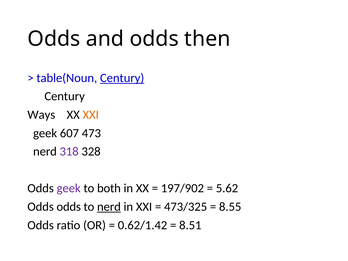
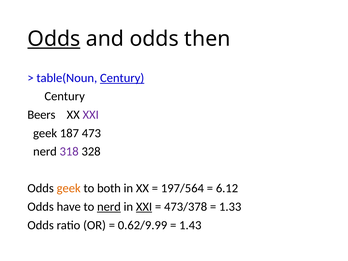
Odds at (54, 39) underline: none -> present
Ways: Ways -> Beers
XXI at (91, 115) colour: orange -> purple
607: 607 -> 187
geek at (69, 188) colour: purple -> orange
197/902: 197/902 -> 197/564
5.62: 5.62 -> 6.12
Odds odds: odds -> have
XXI at (144, 207) underline: none -> present
473/325: 473/325 -> 473/378
8.55: 8.55 -> 1.33
0.62/1.42: 0.62/1.42 -> 0.62/9.99
8.51: 8.51 -> 1.43
